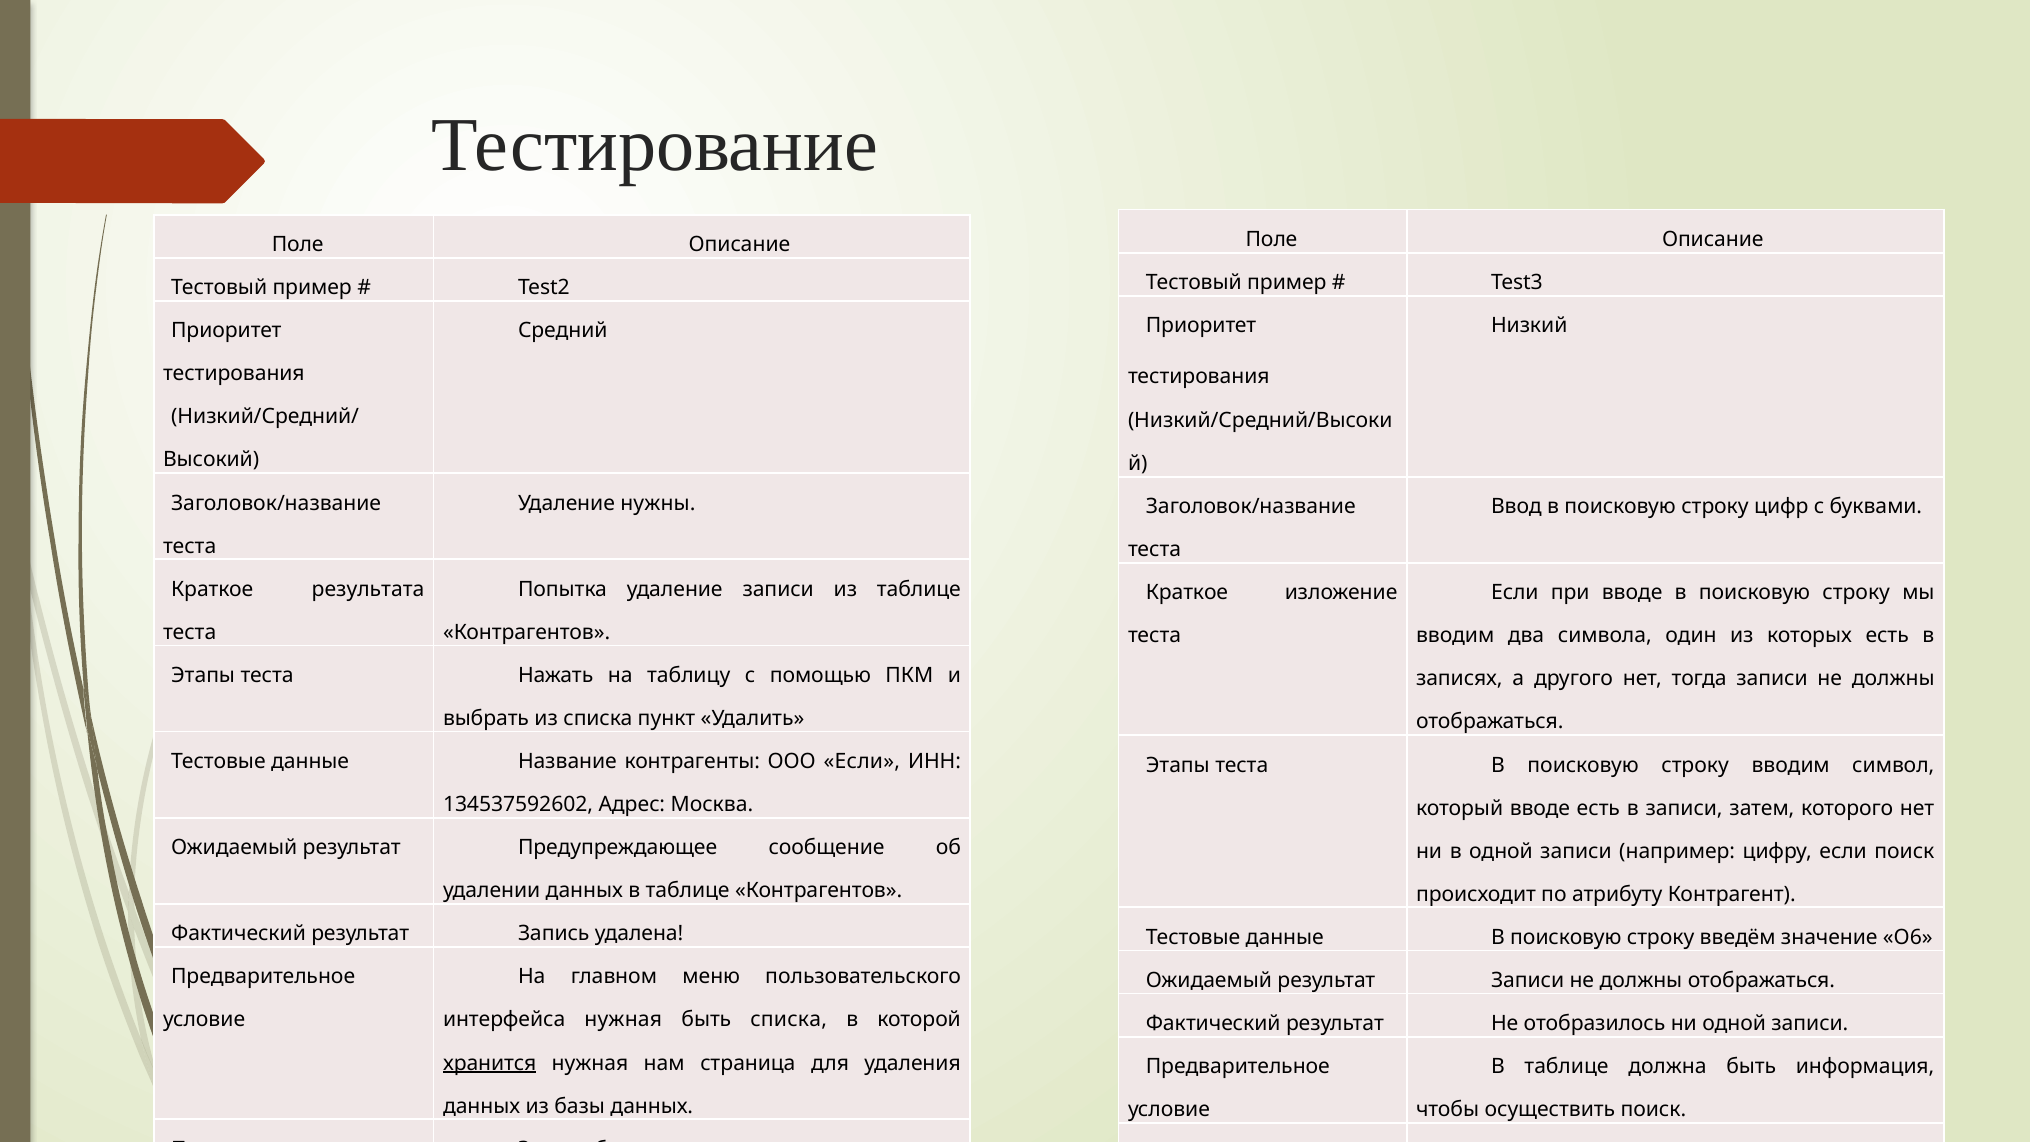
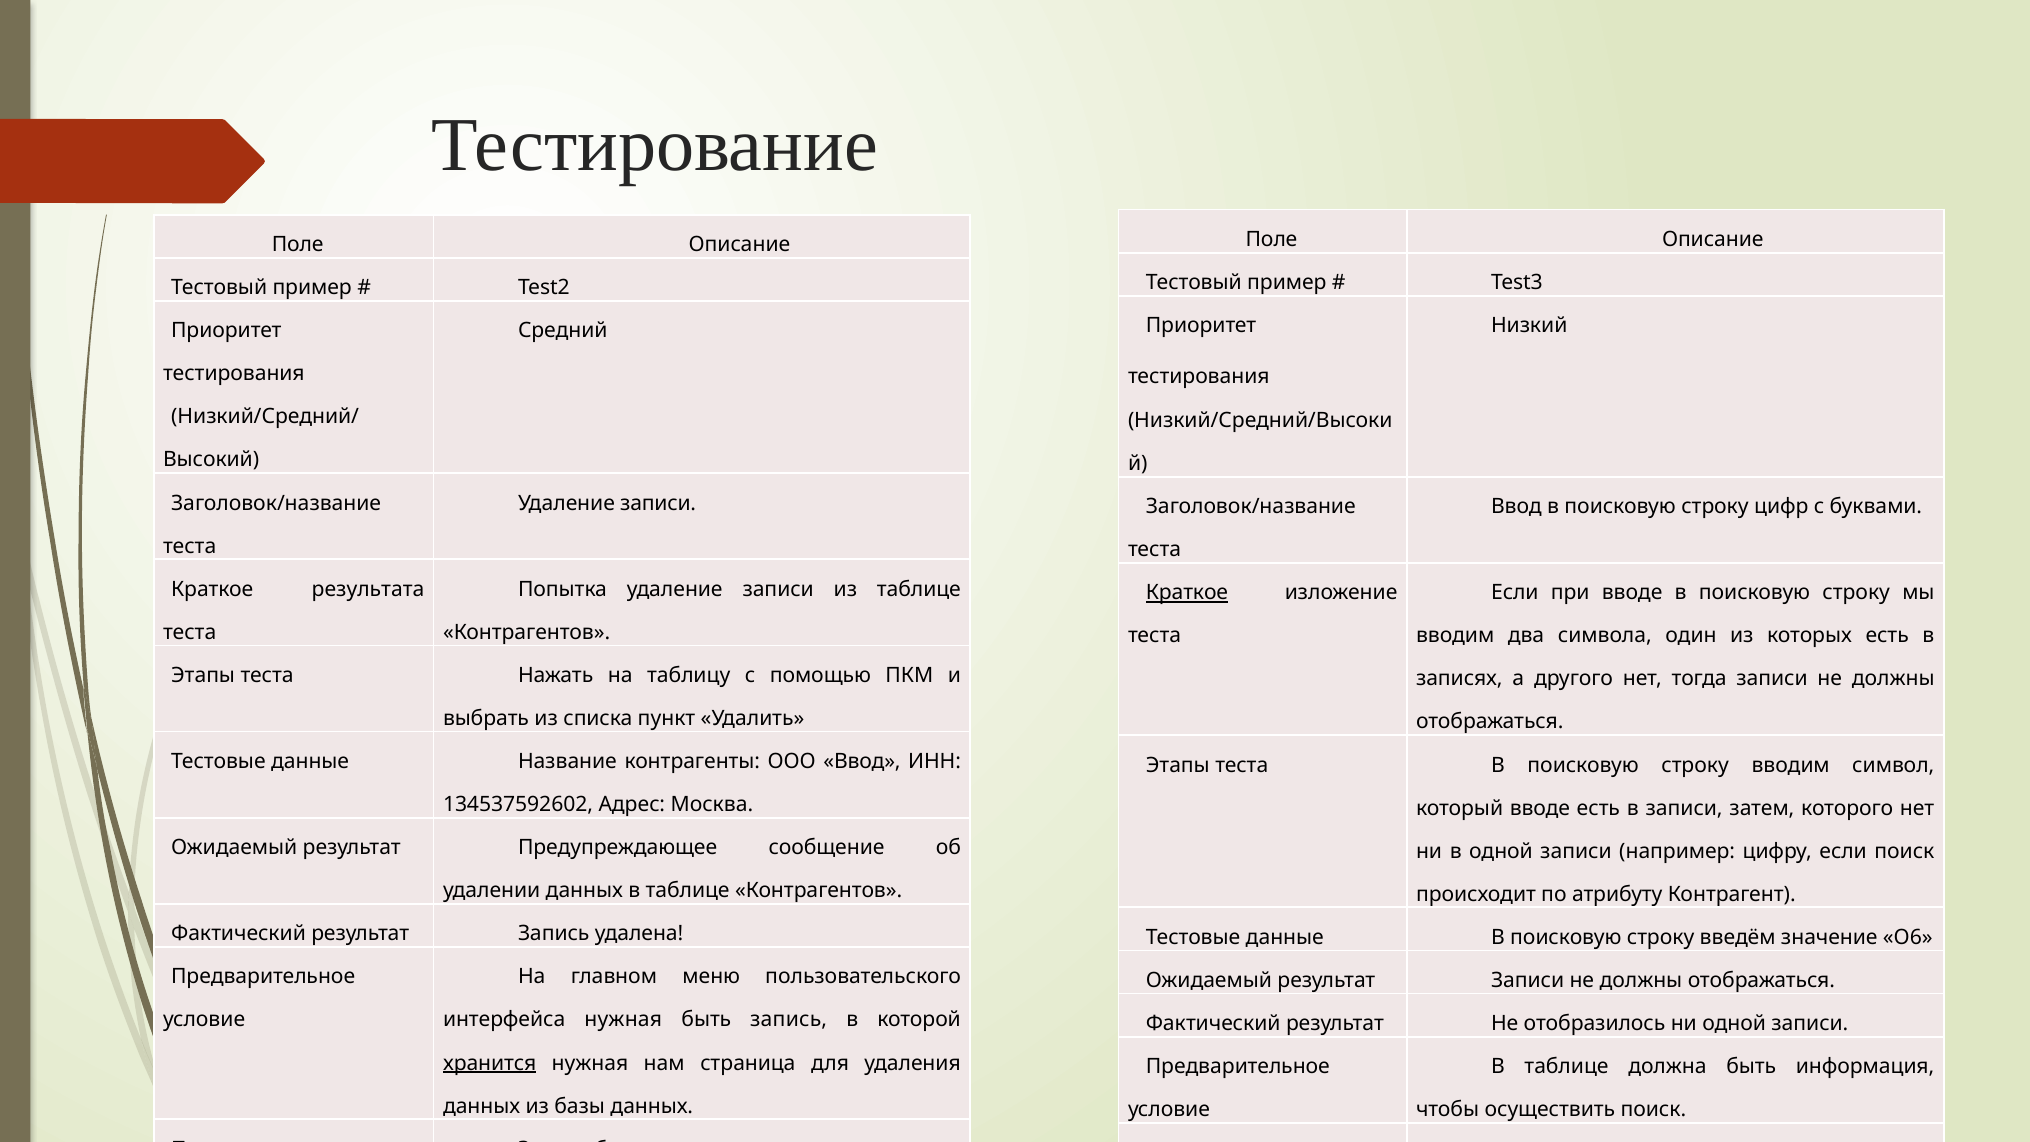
нужны at (658, 503): нужны -> записи
Краткое at (1187, 593) underline: none -> present
ООО Если: Если -> Ввод
быть списка: списка -> запись
